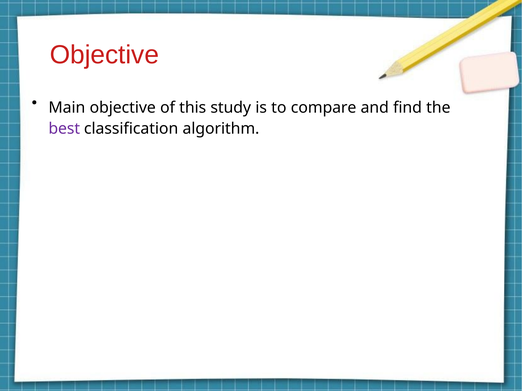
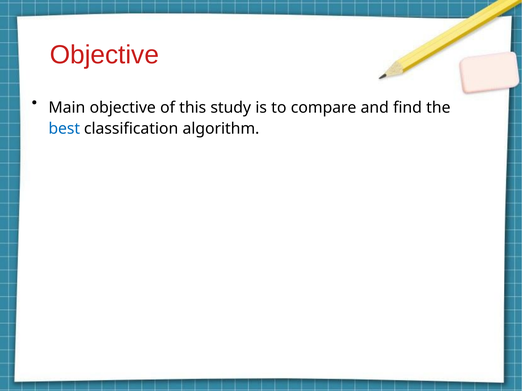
best colour: purple -> blue
